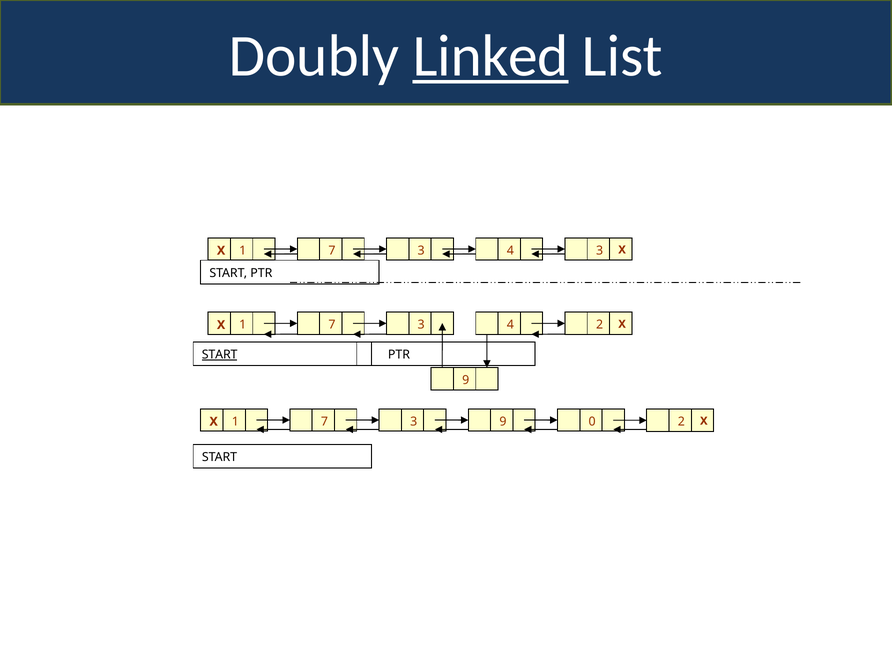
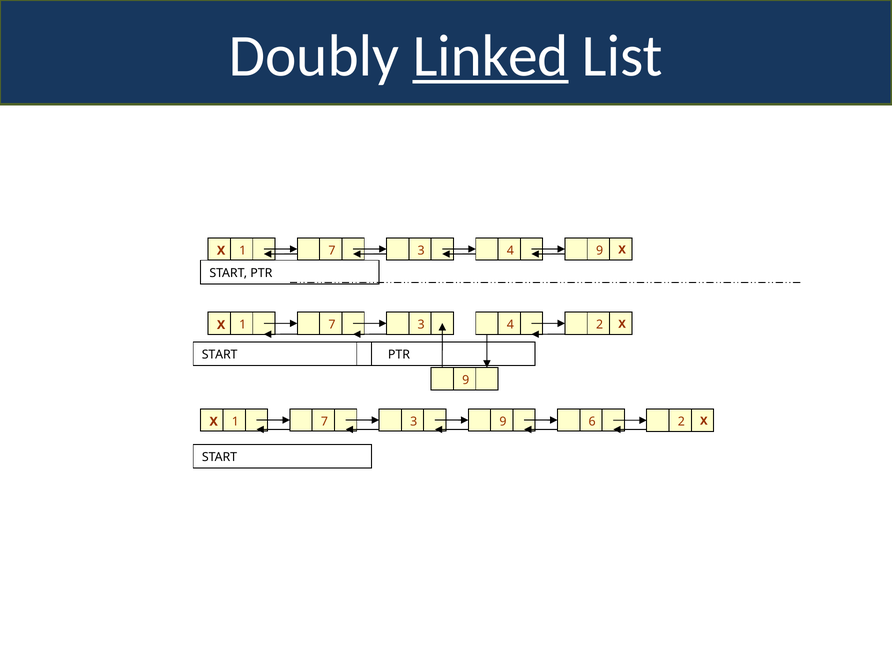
4 3: 3 -> 9
START at (220, 355) underline: present -> none
0: 0 -> 6
